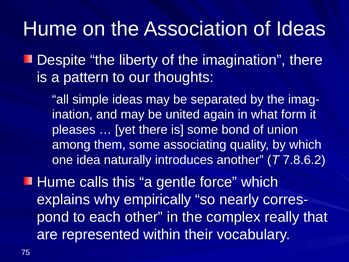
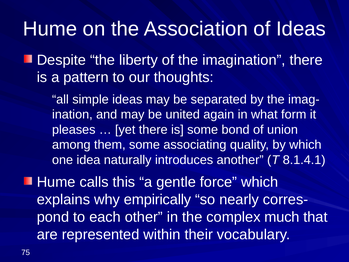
7.8.6.2: 7.8.6.2 -> 8.1.4.1
really: really -> much
